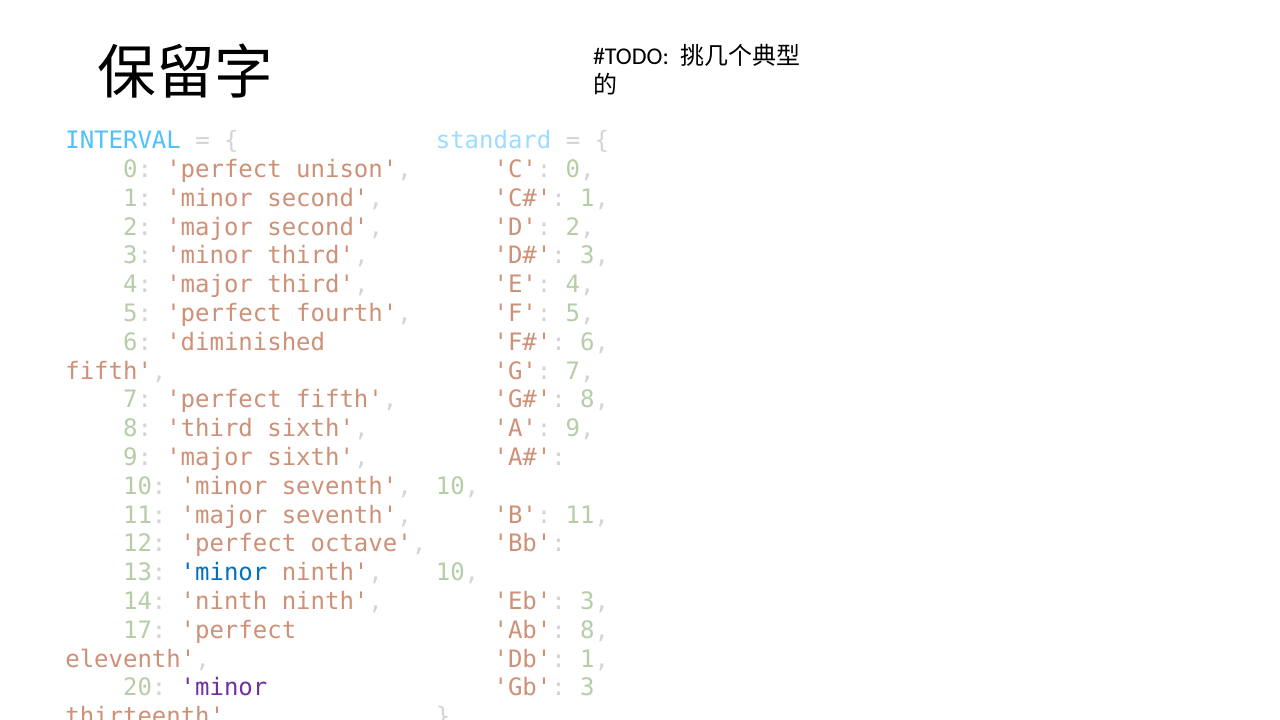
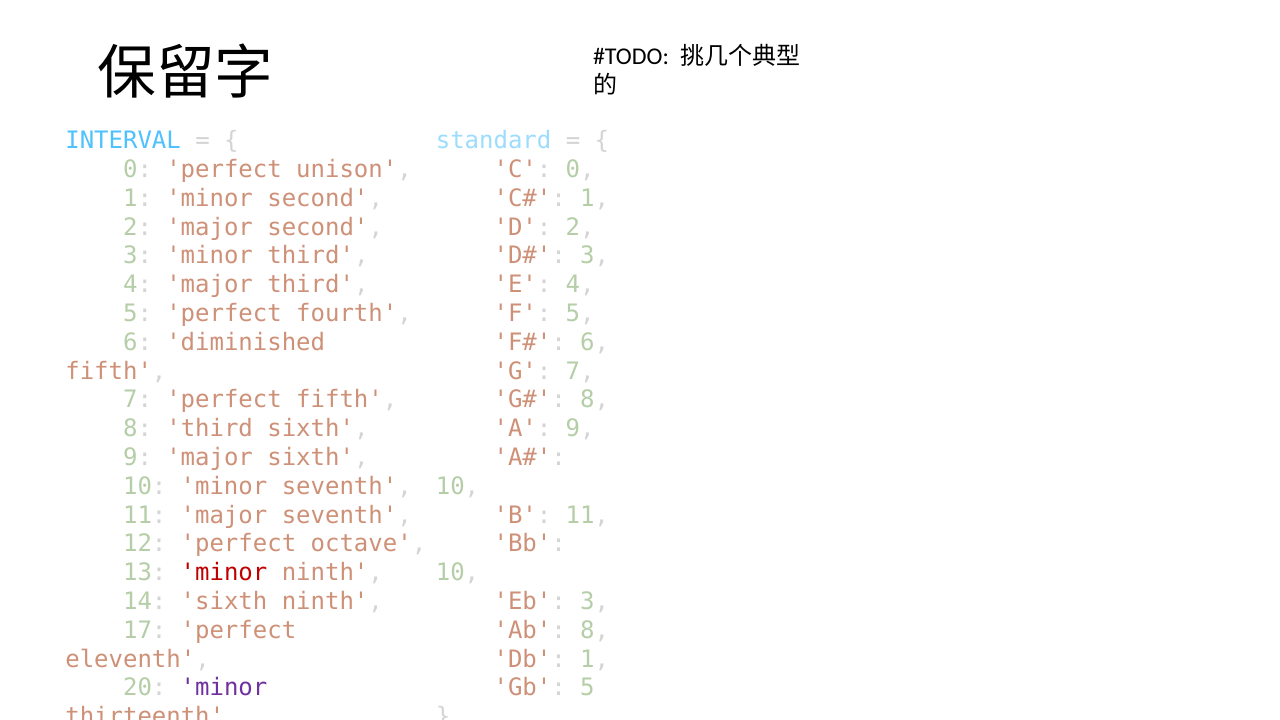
minor at (224, 573) colour: blue -> red
14 ninth: ninth -> sixth
Gb 3: 3 -> 5
